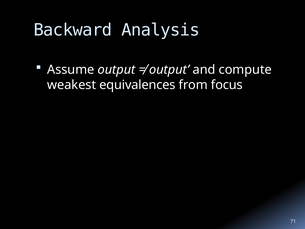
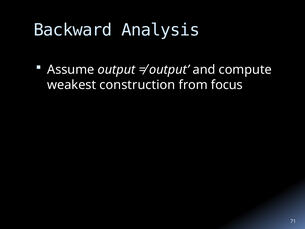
equivalences: equivalences -> construction
